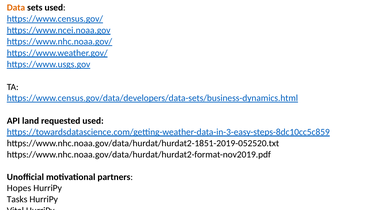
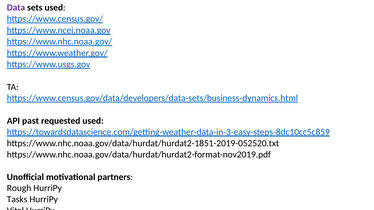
Data colour: orange -> purple
land: land -> past
Hopes: Hopes -> Rough
